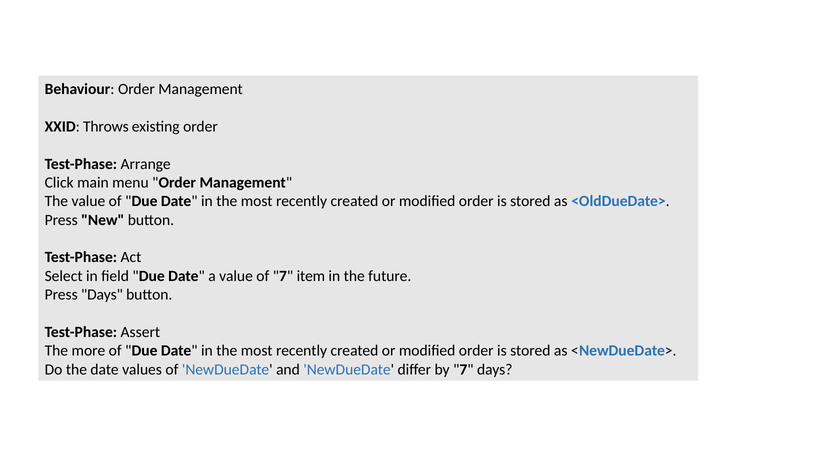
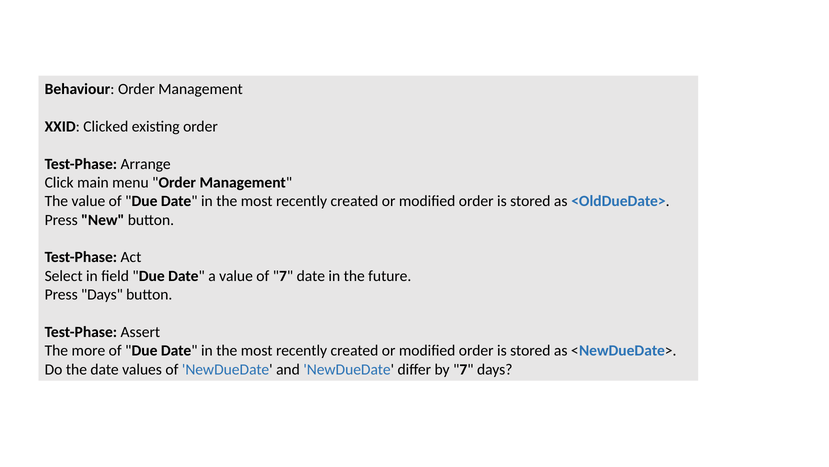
Throws: Throws -> Clicked
7 item: item -> date
